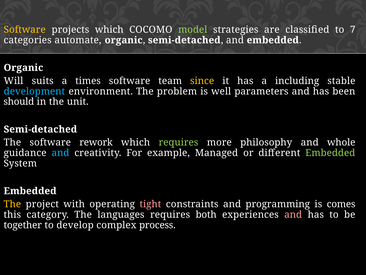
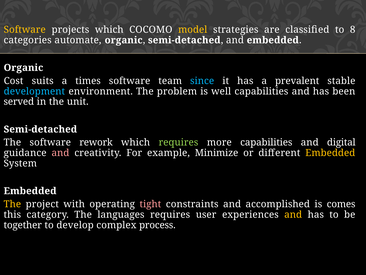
model colour: light green -> yellow
7: 7 -> 8
Will: Will -> Cost
since colour: yellow -> light blue
including: including -> prevalent
well parameters: parameters -> capabilities
should: should -> served
more philosophy: philosophy -> capabilities
whole: whole -> digital
and at (60, 153) colour: light blue -> pink
Managed: Managed -> Minimize
Embedded at (330, 153) colour: light green -> yellow
programming: programming -> accomplished
both: both -> user
and at (293, 214) colour: pink -> yellow
